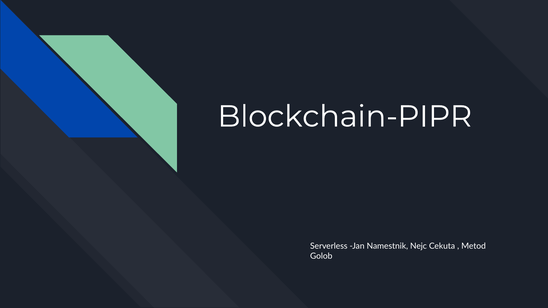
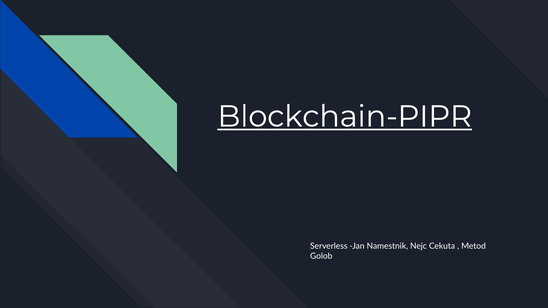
Blockchain-PIPR underline: none -> present
